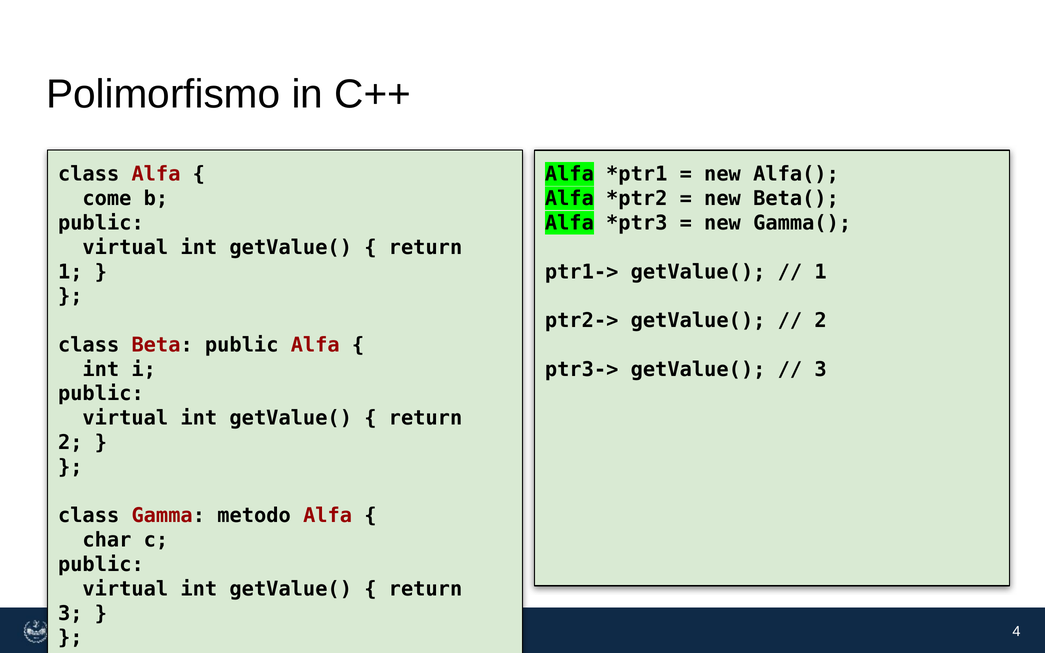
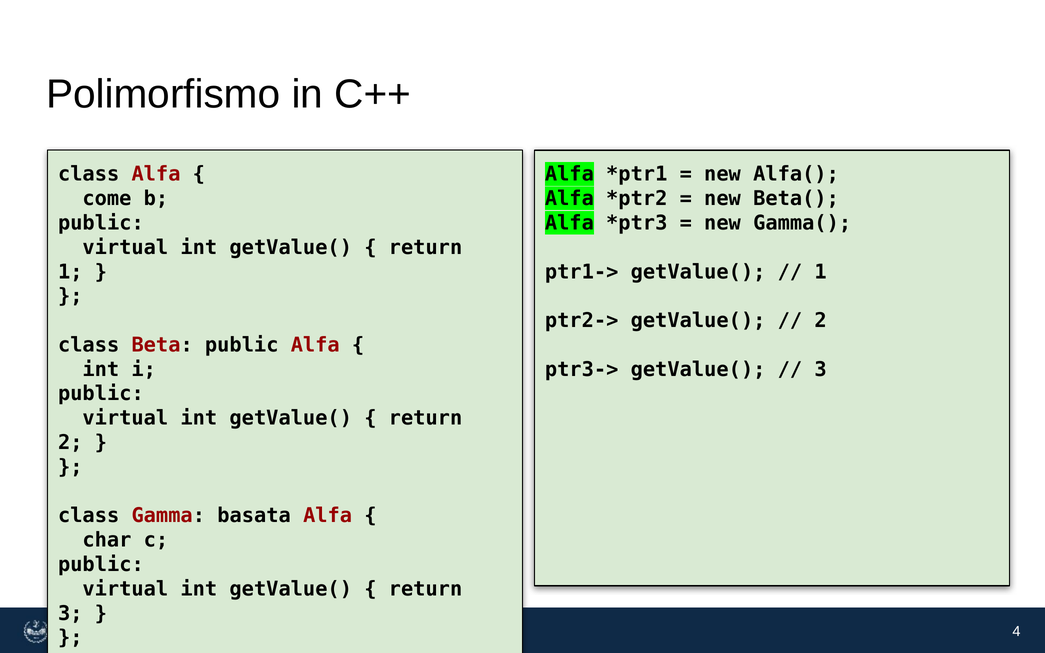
metodo: metodo -> basata
